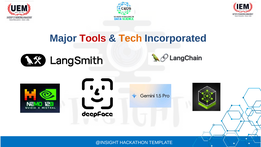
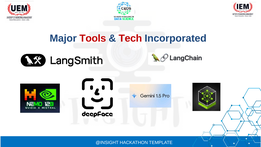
Tech colour: orange -> red
